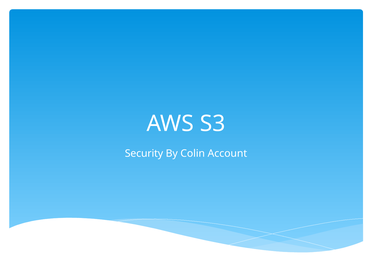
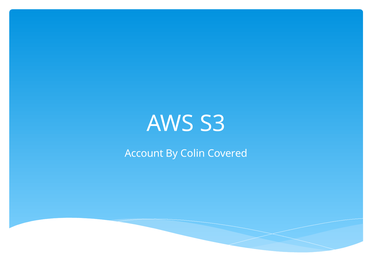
Security: Security -> Account
Account: Account -> Covered
